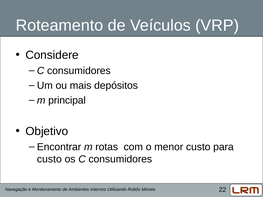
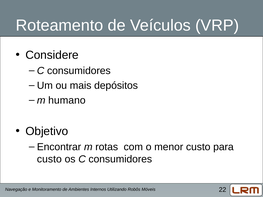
principal: principal -> humano
